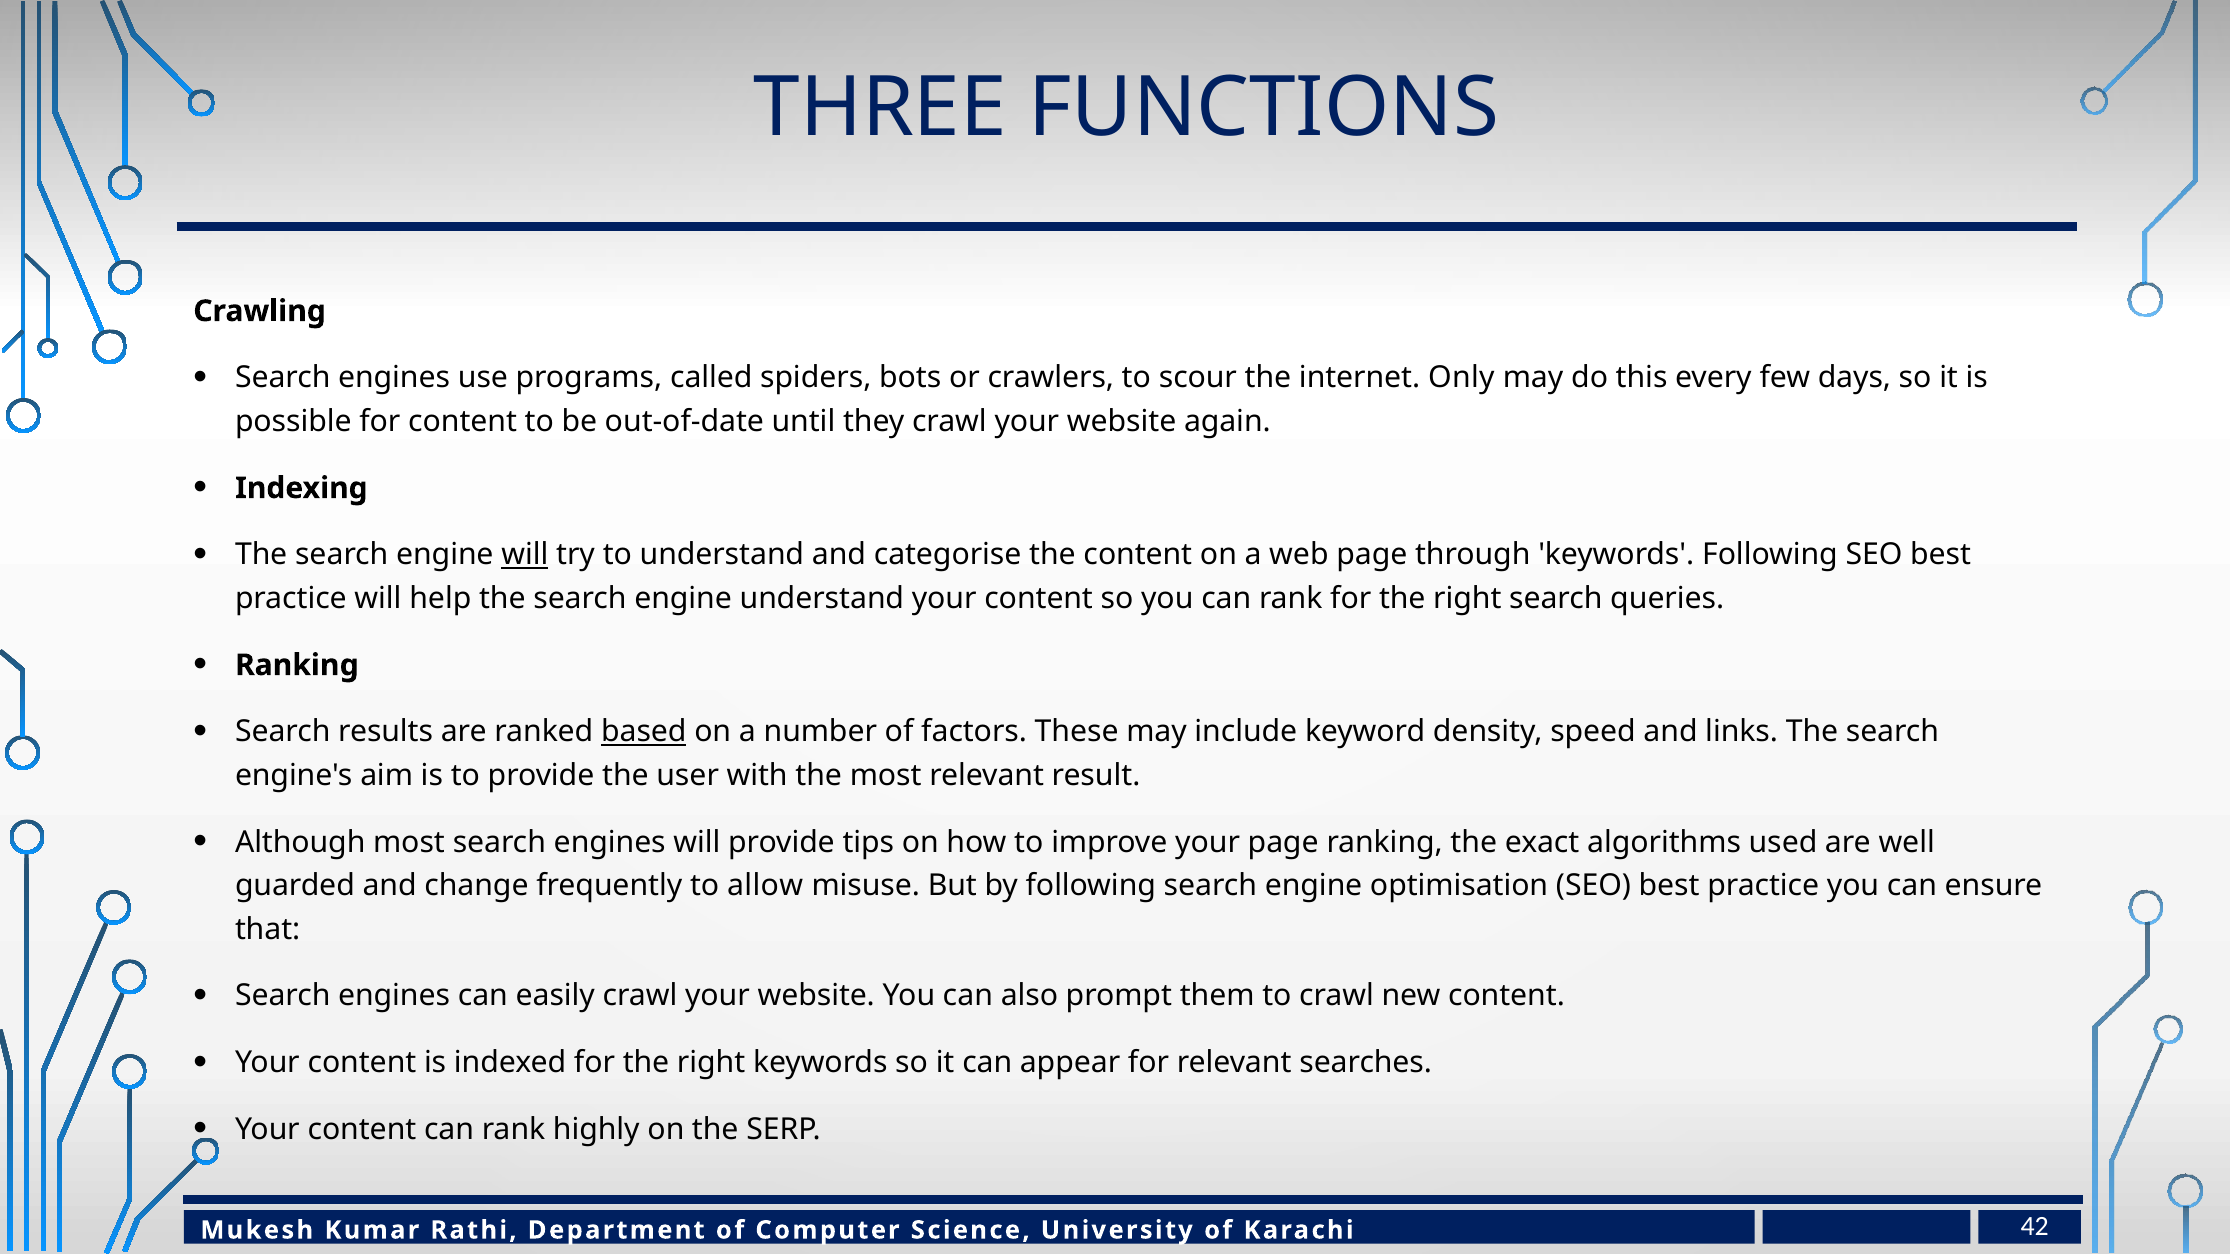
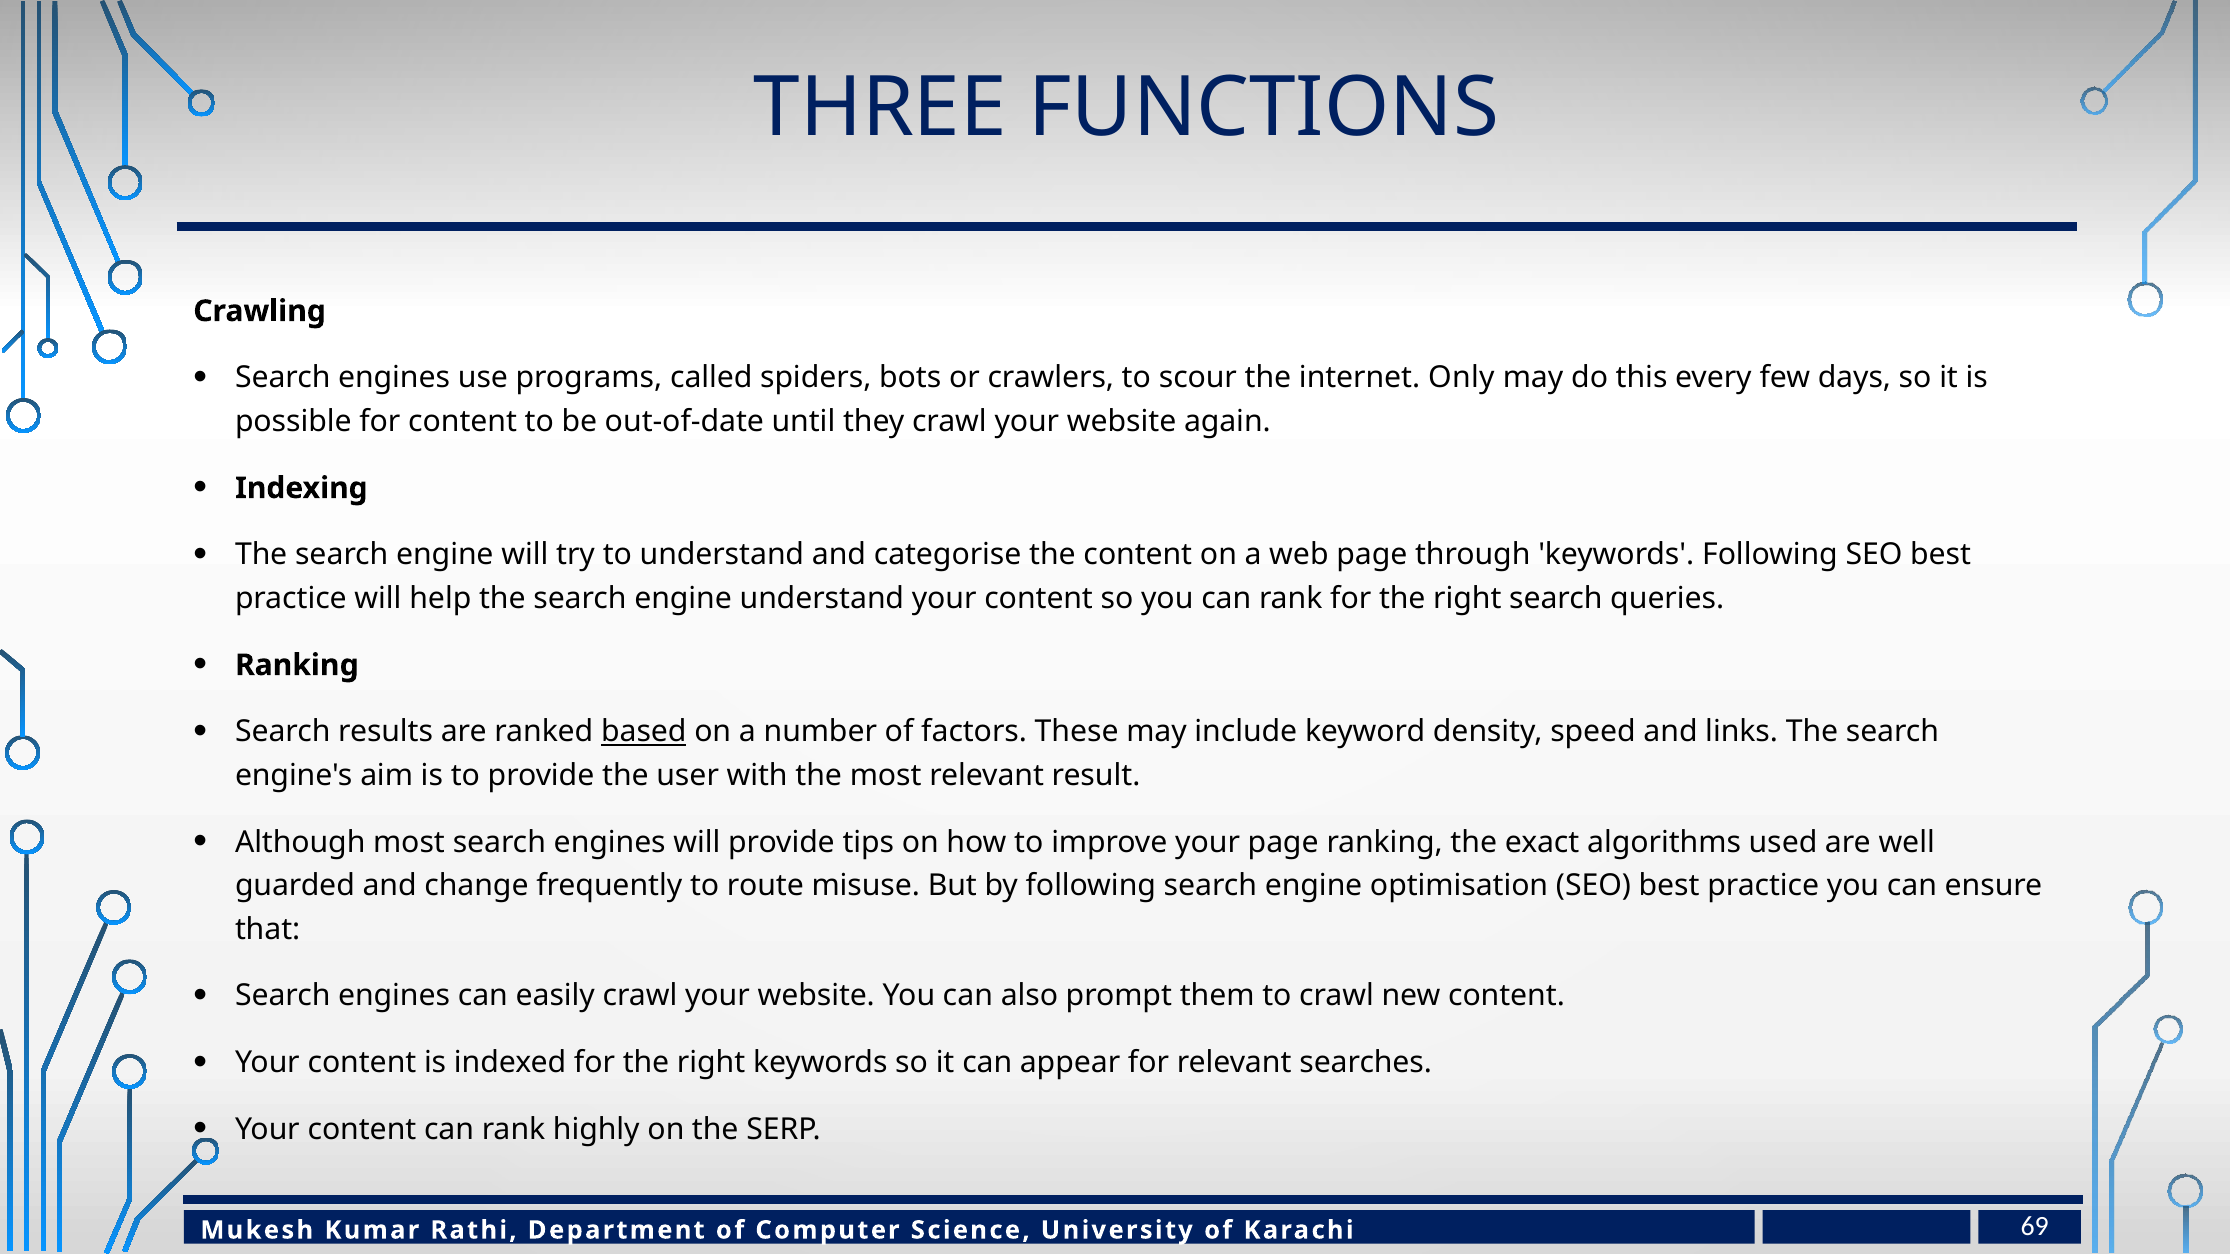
will at (525, 555) underline: present -> none
allow: allow -> route
42: 42 -> 69
